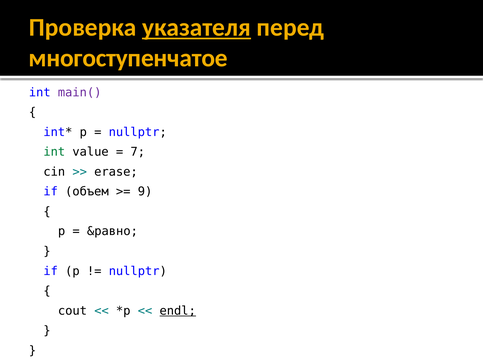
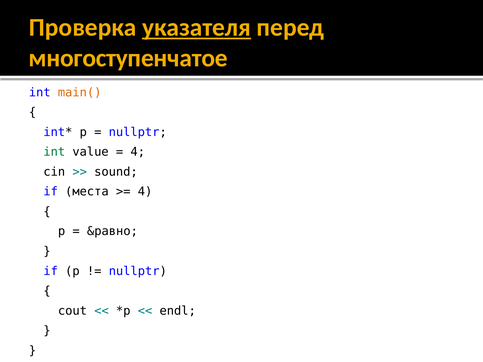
main( colour: purple -> orange
7 at (138, 152): 7 -> 4
erase: erase -> sound
объем: объем -> места
9 at (145, 192): 9 -> 4
endl underline: present -> none
